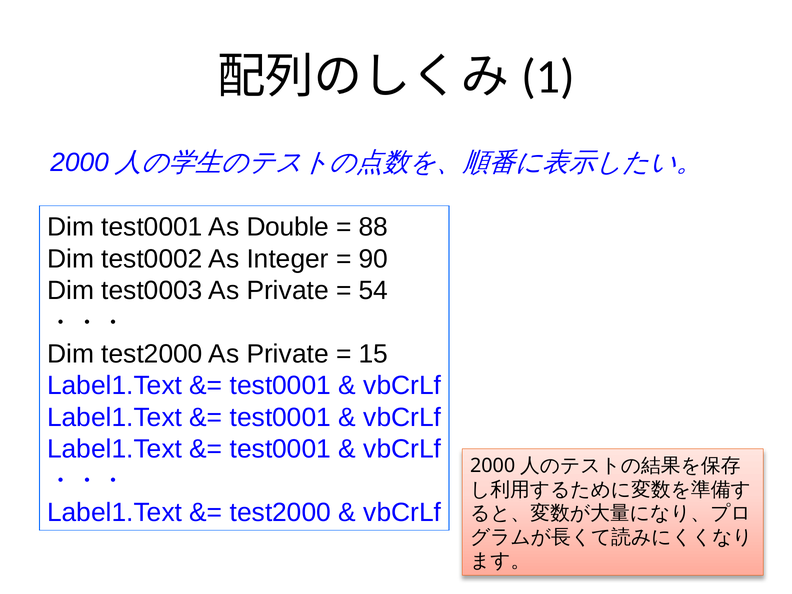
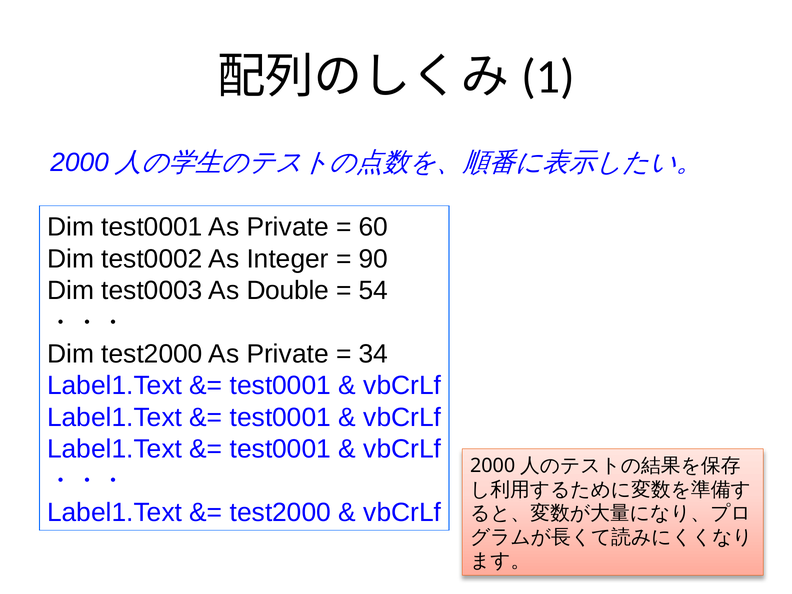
test0001 As Double: Double -> Private
88: 88 -> 60
test0003 As Private: Private -> Double
15: 15 -> 34
